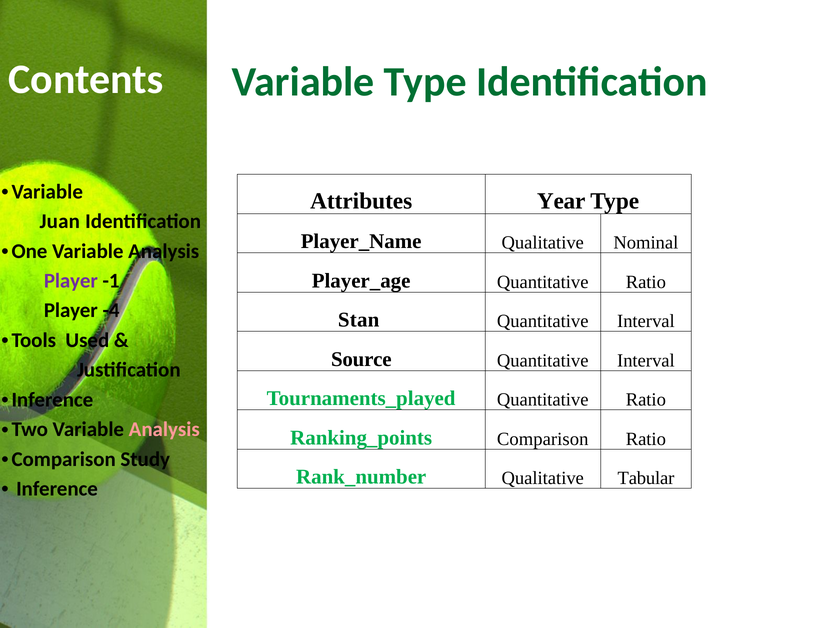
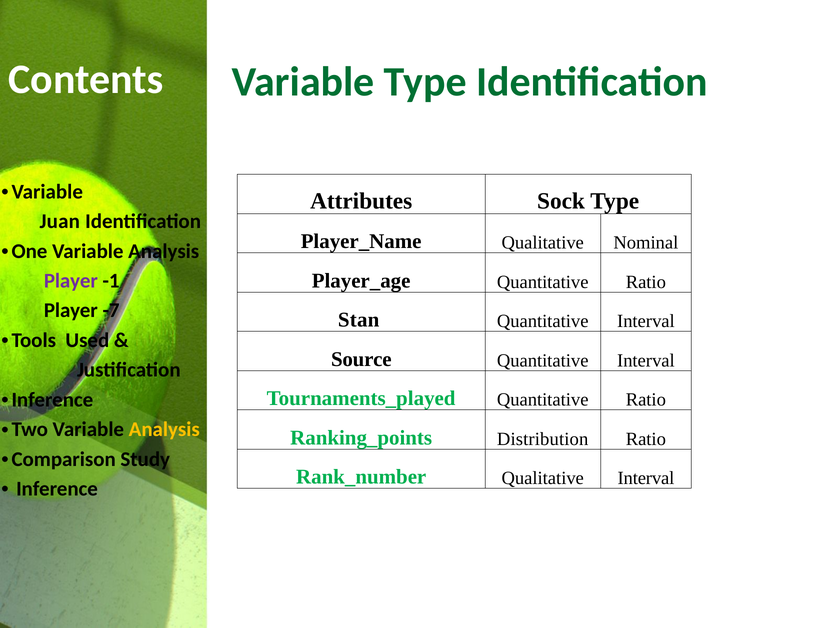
Year: Year -> Sock
-4: -4 -> -7
Analysis at (164, 430) colour: pink -> yellow
Comparison at (543, 439): Comparison -> Distribution
Qualitative Tabular: Tabular -> Interval
